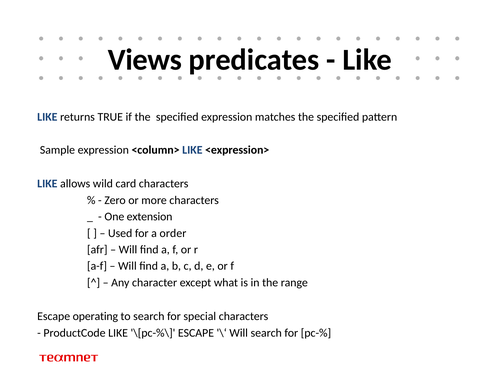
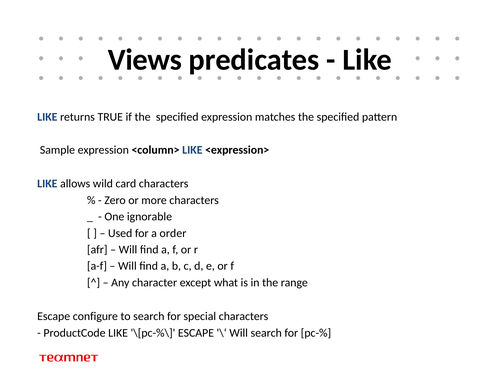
extension: extension -> ignorable
operating: operating -> configure
